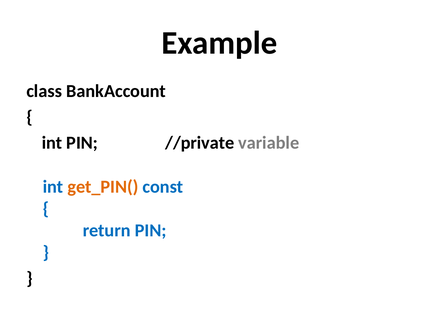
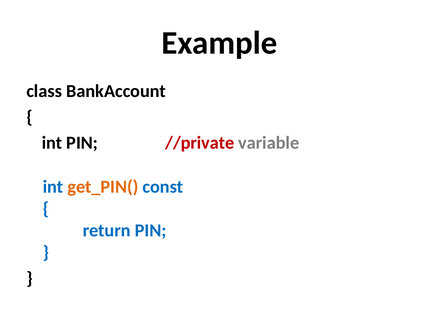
//private colour: black -> red
